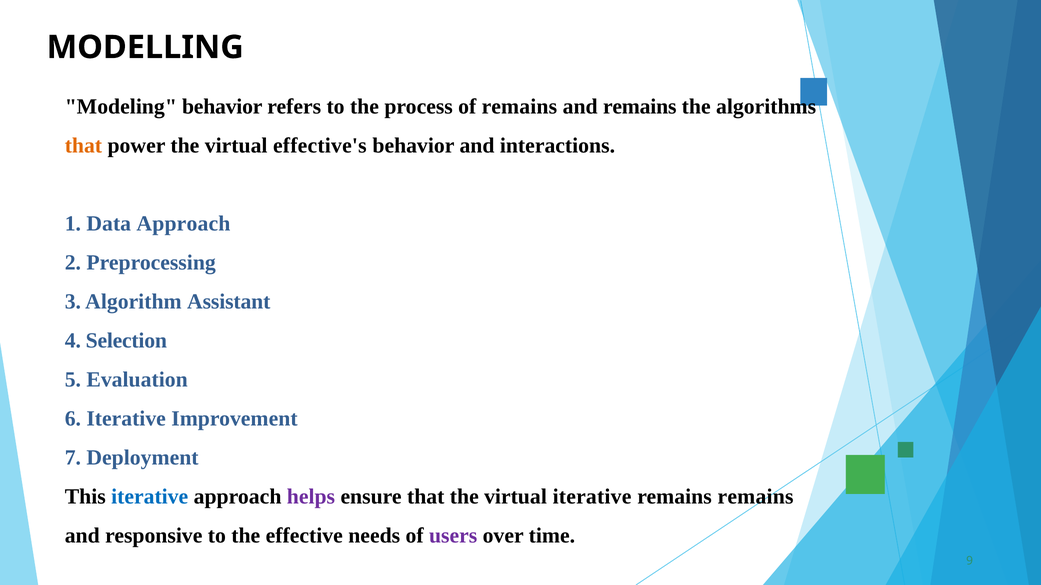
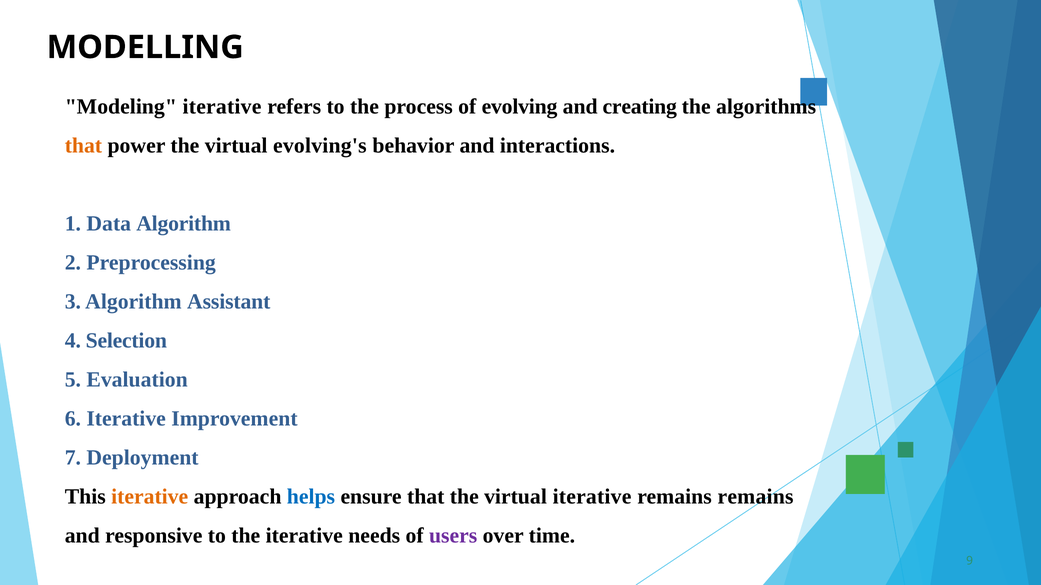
Modeling behavior: behavior -> iterative
of remains: remains -> evolving
and remains: remains -> creating
effective's: effective's -> evolving's
Data Approach: Approach -> Algorithm
iterative at (150, 497) colour: blue -> orange
helps colour: purple -> blue
the effective: effective -> iterative
